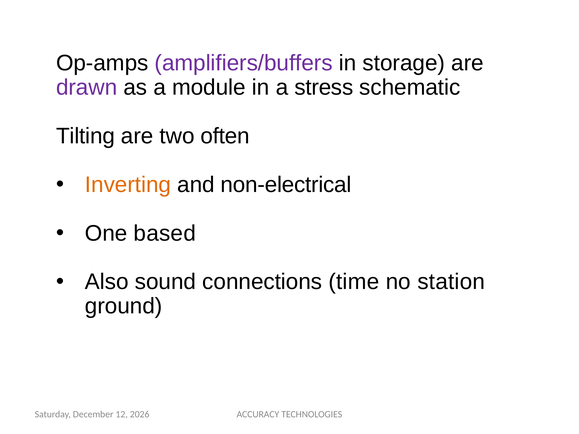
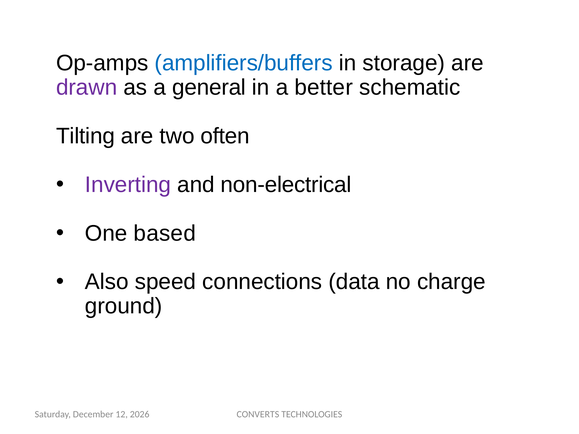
amplifiers/buffers colour: purple -> blue
module: module -> general
stress: stress -> better
Inverting colour: orange -> purple
sound: sound -> speed
time: time -> data
station: station -> charge
ACCURACY: ACCURACY -> CONVERTS
